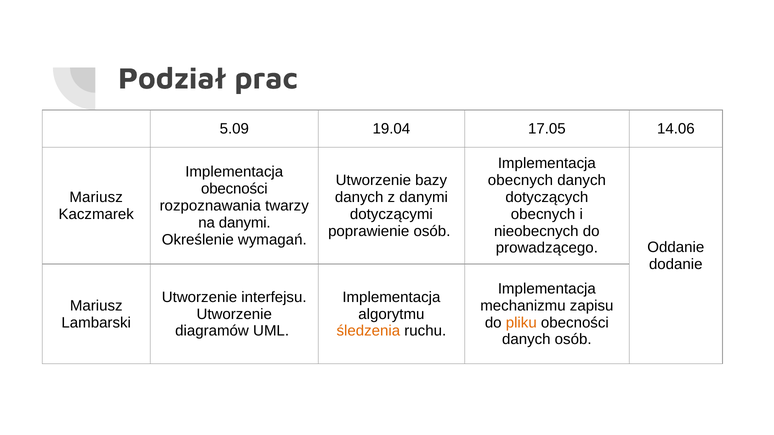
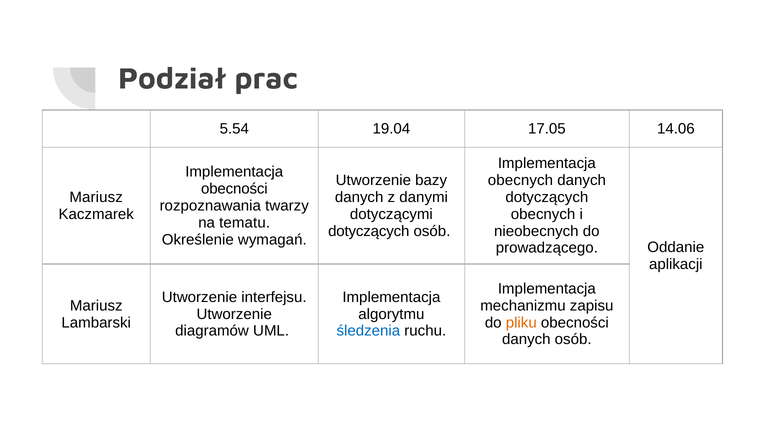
5.09: 5.09 -> 5.54
na danymi: danymi -> tematu
poprawienie at (369, 231): poprawienie -> dotyczących
dodanie: dodanie -> aplikacji
śledzenia colour: orange -> blue
